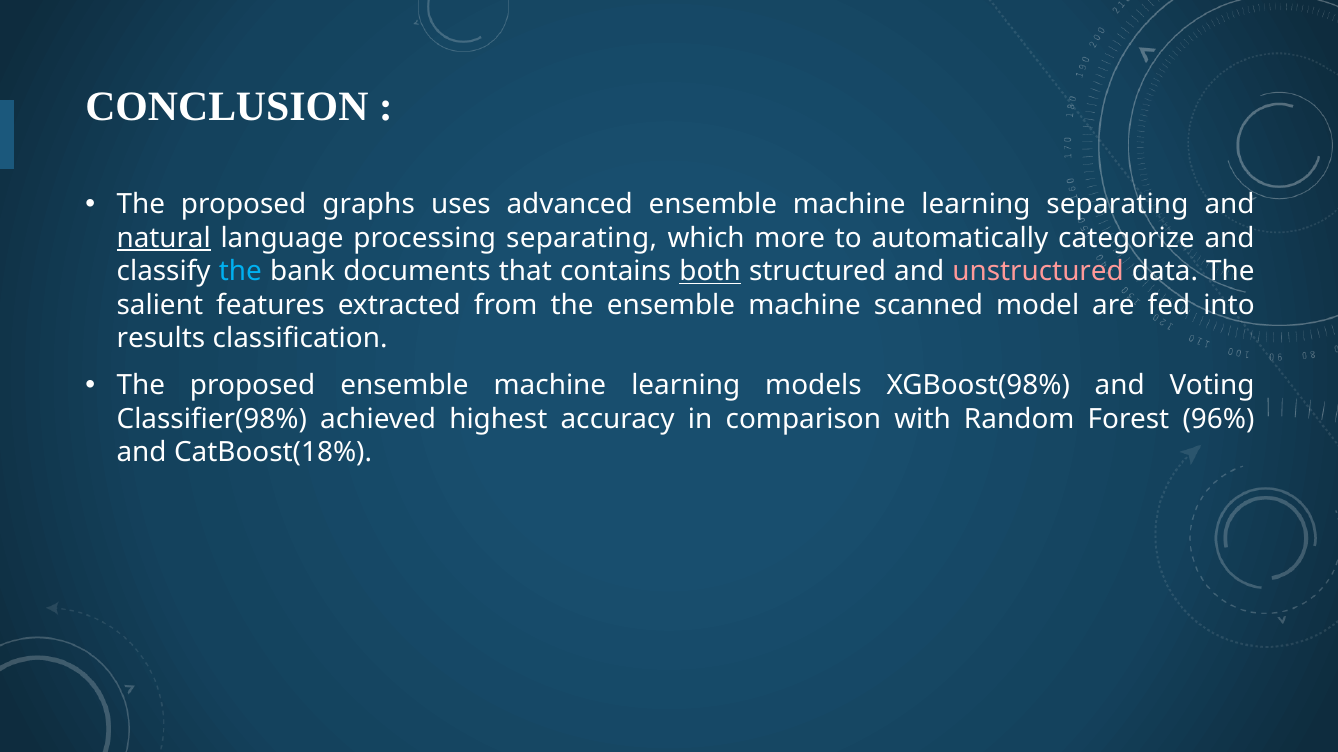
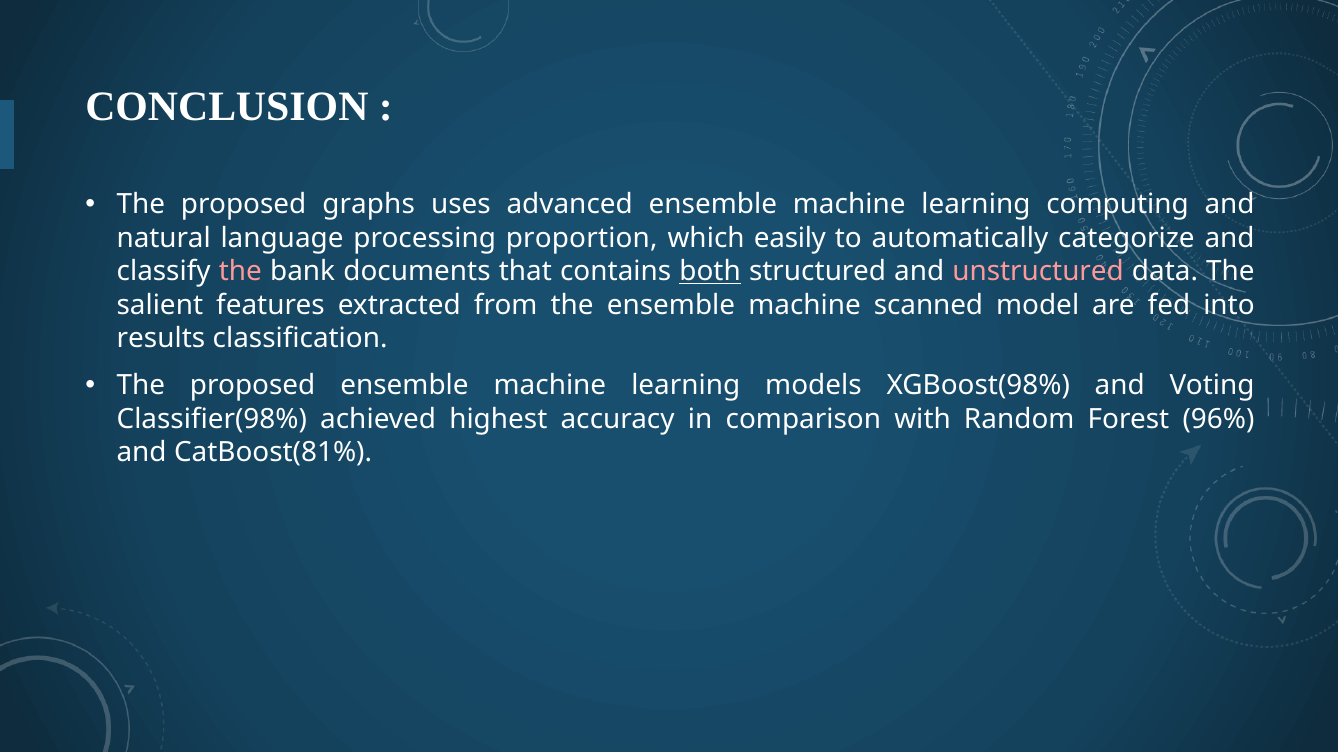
learning separating: separating -> computing
natural underline: present -> none
processing separating: separating -> proportion
more: more -> easily
the at (240, 272) colour: light blue -> pink
CatBoost(18%: CatBoost(18% -> CatBoost(81%
